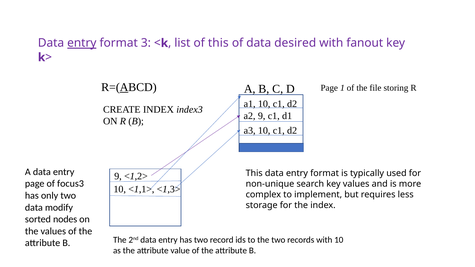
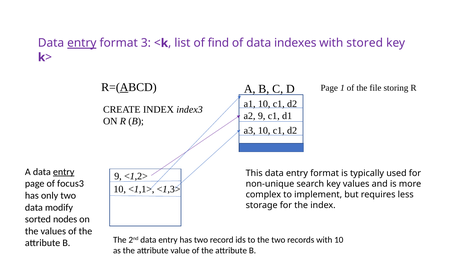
of this: this -> find
desired: desired -> indexes
fanout: fanout -> stored
entry at (64, 172) underline: none -> present
